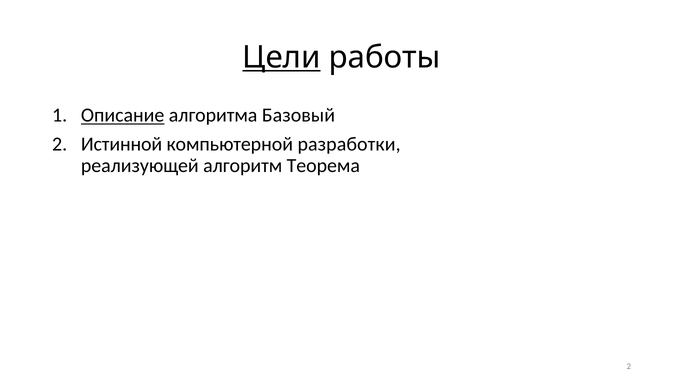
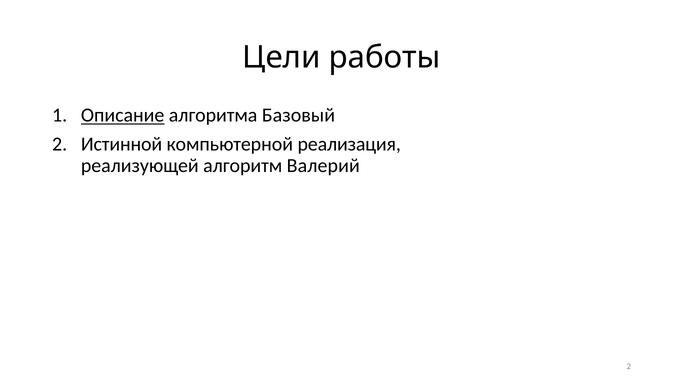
Цели underline: present -> none
разработки: разработки -> реализация
Теорема: Теорема -> Валерий
